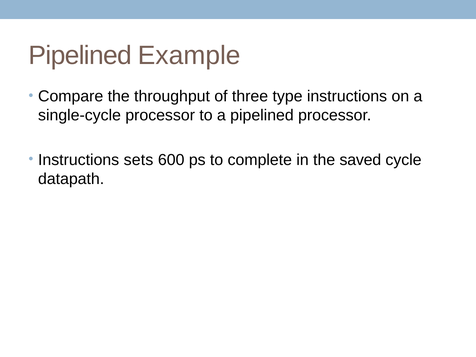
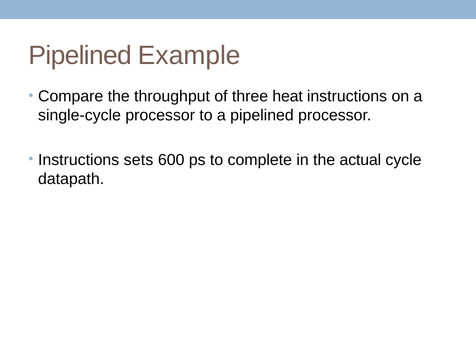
type: type -> heat
saved: saved -> actual
